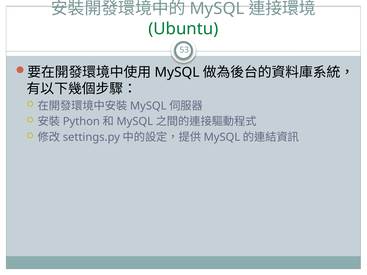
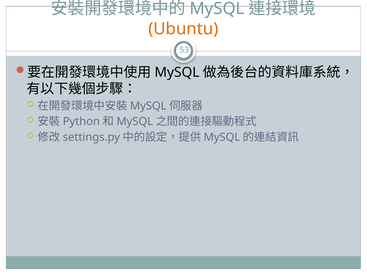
Ubuntu colour: green -> orange
